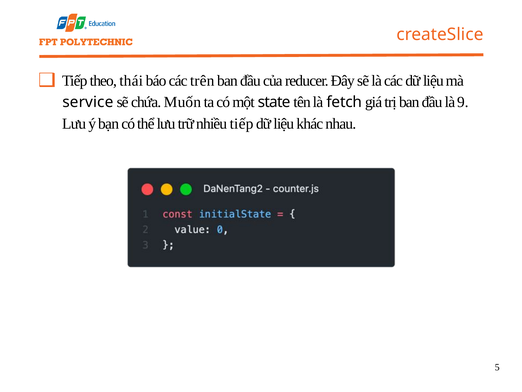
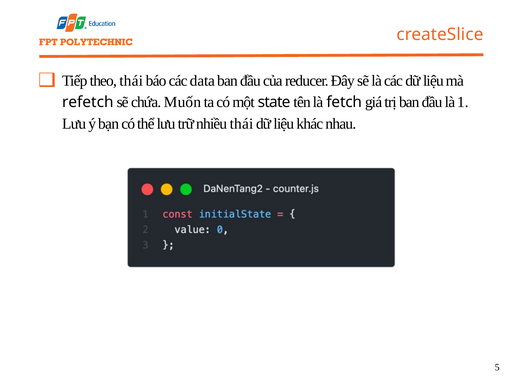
trên: trên -> data
service: service -> refetch
9: 9 -> 1
nhiều tiếp: tiếp -> thái
